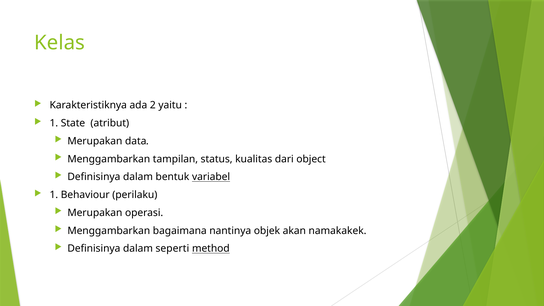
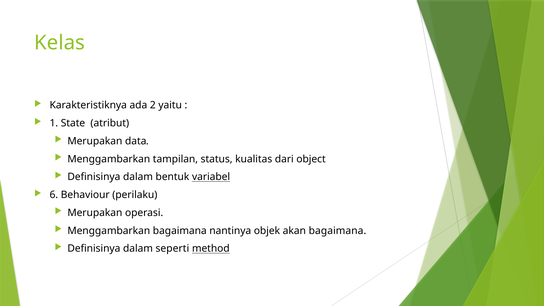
1 at (54, 195): 1 -> 6
akan namakakek: namakakek -> bagaimana
